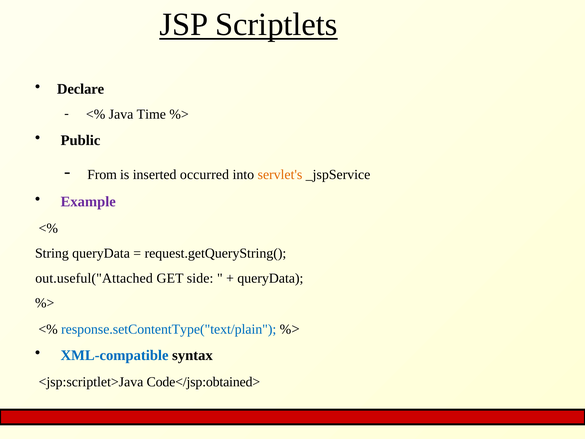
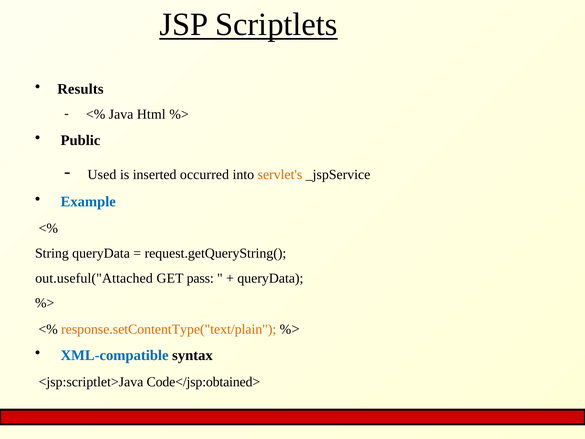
Declare: Declare -> Results
Time: Time -> Html
From: From -> Used
Example colour: purple -> blue
side: side -> pass
response.setContentType("text/plain colour: blue -> orange
